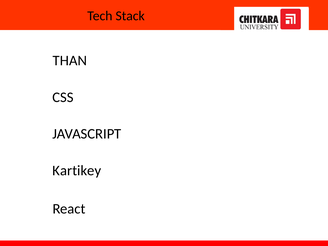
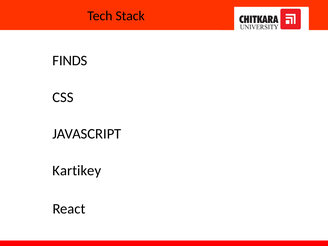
THAN: THAN -> FINDS
